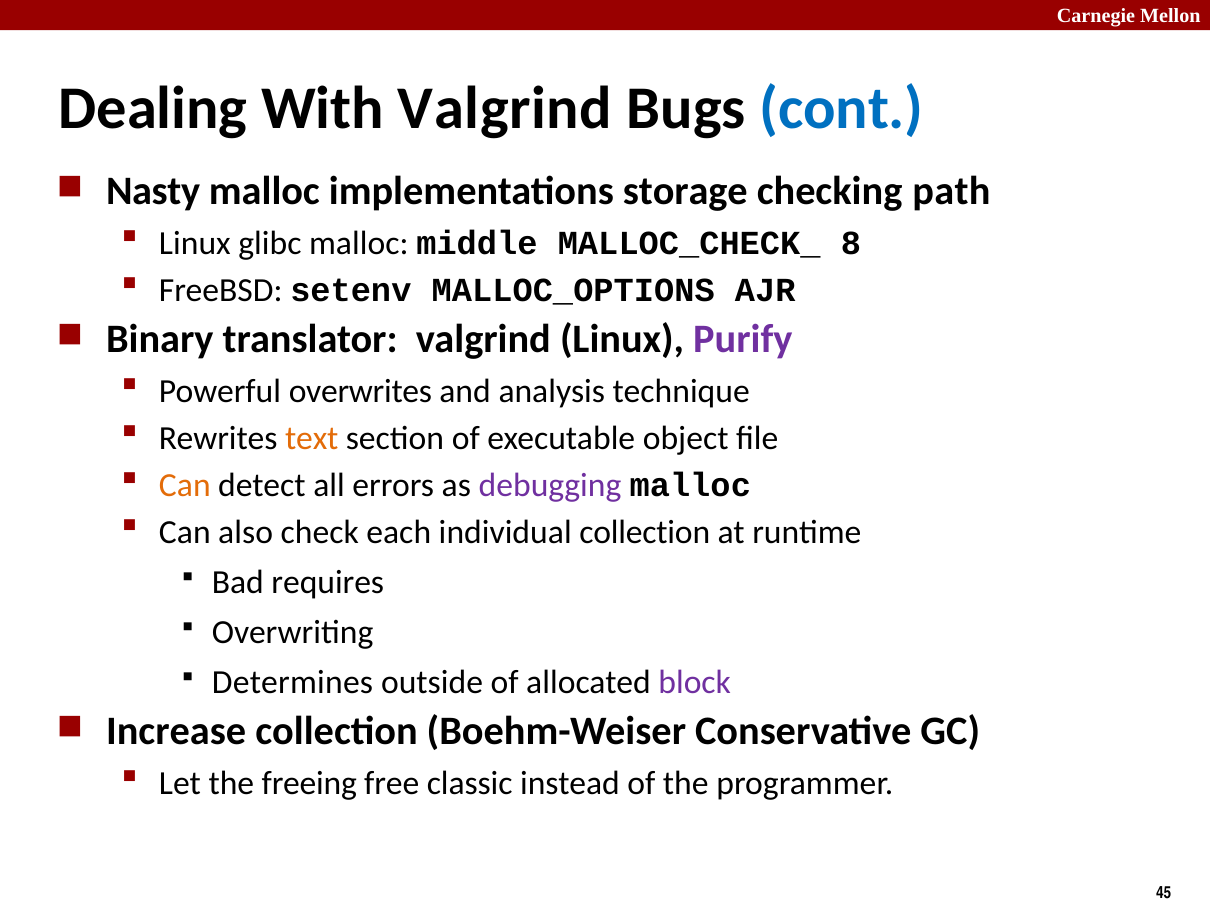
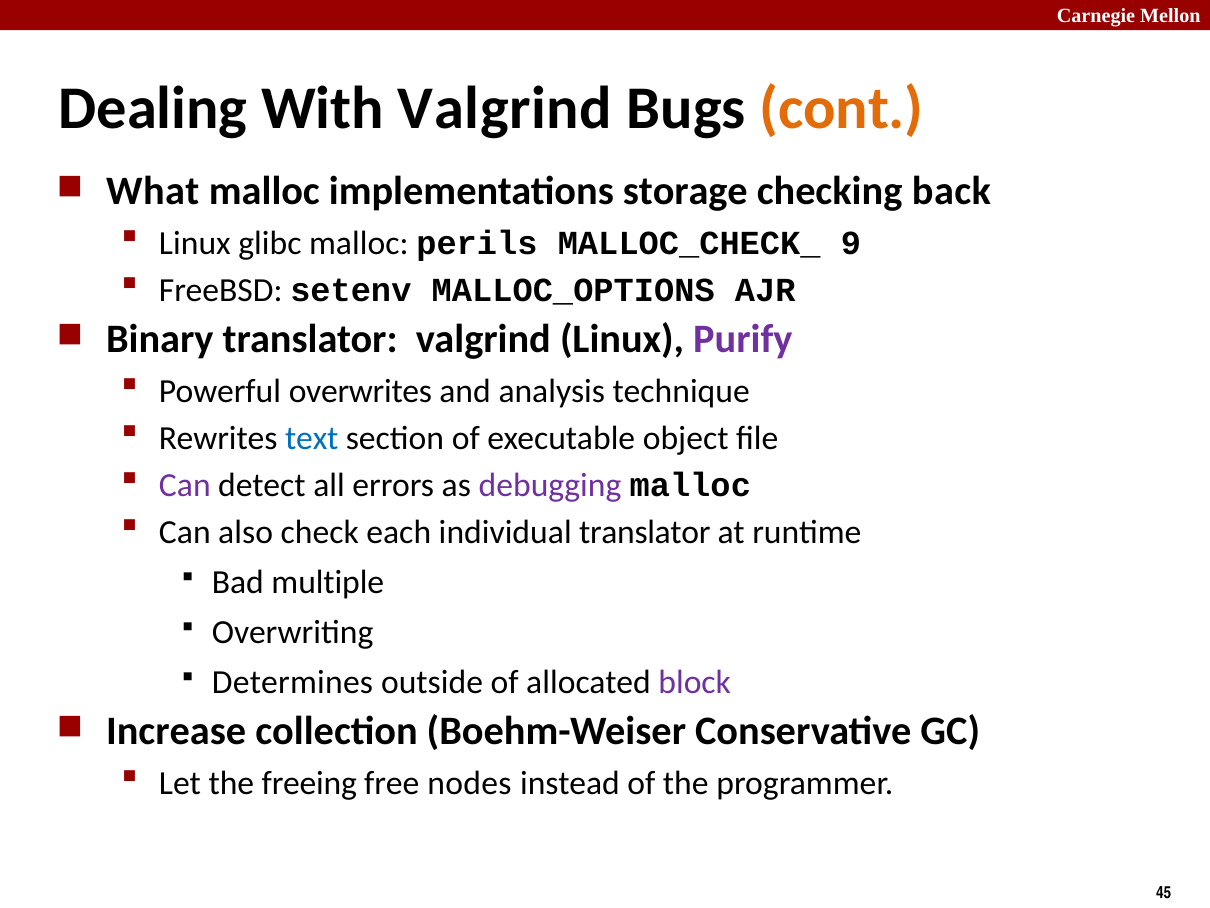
cont colour: blue -> orange
Nasty: Nasty -> What
path: path -> back
middle: middle -> perils
8: 8 -> 9
text colour: orange -> blue
Can at (185, 485) colour: orange -> purple
individual collection: collection -> translator
requires: requires -> multiple
classic: classic -> nodes
